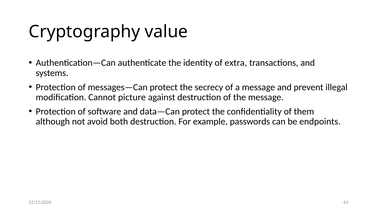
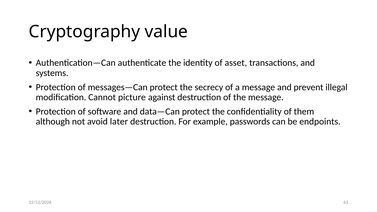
extra: extra -> asset
both: both -> later
